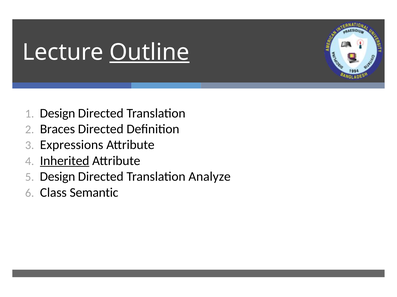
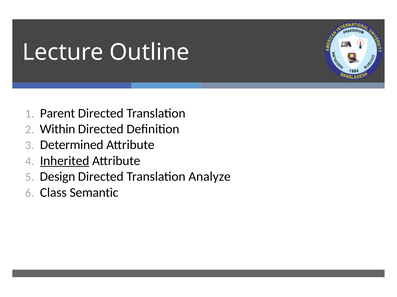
Outline underline: present -> none
Design at (58, 113): Design -> Parent
Braces: Braces -> Within
Expressions: Expressions -> Determined
